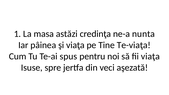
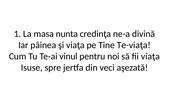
astăzi: astăzi -> nunta
nunta: nunta -> divină
spus: spus -> vinul
